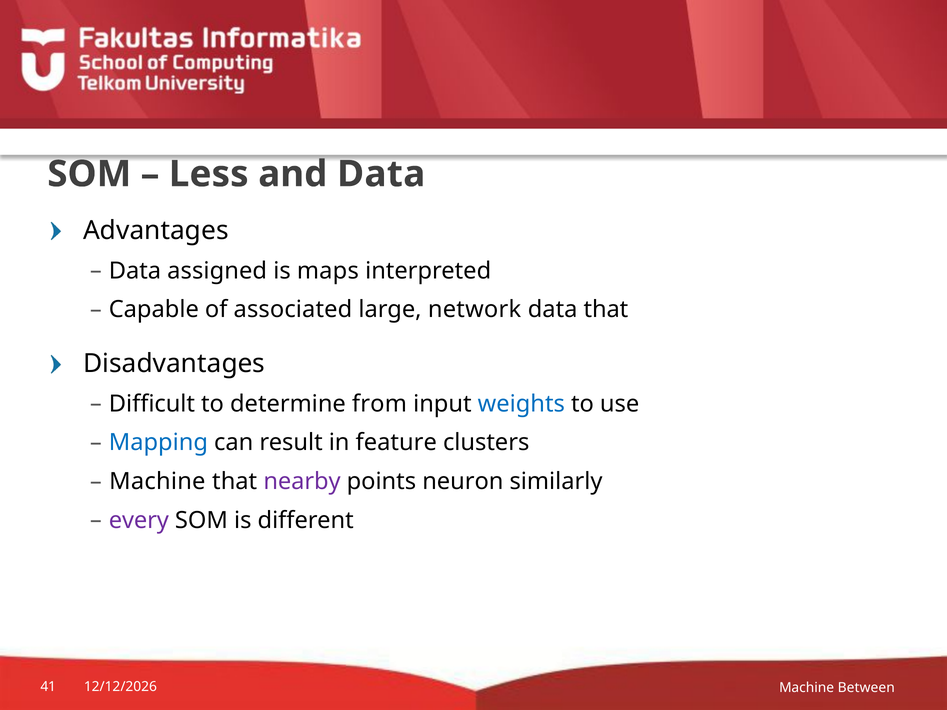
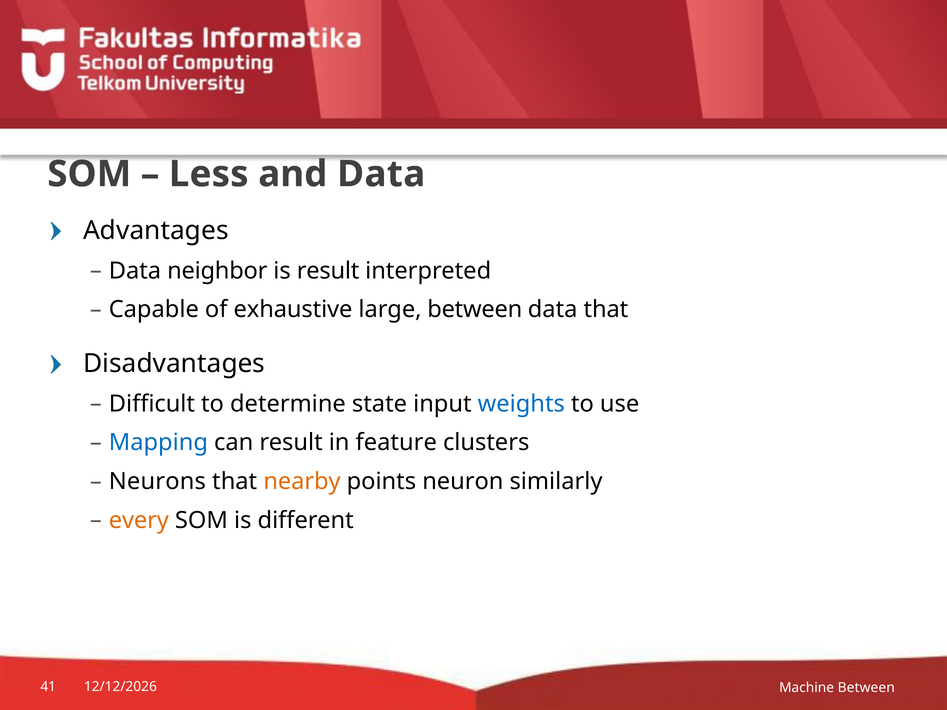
assigned: assigned -> neighbor
is maps: maps -> result
associated: associated -> exhaustive
large network: network -> between
from: from -> state
Machine at (157, 482): Machine -> Neurons
nearby colour: purple -> orange
every colour: purple -> orange
